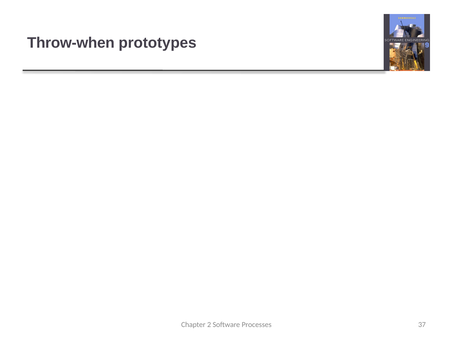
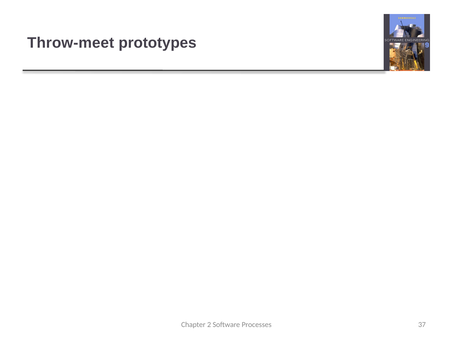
Throw-when: Throw-when -> Throw-meet
